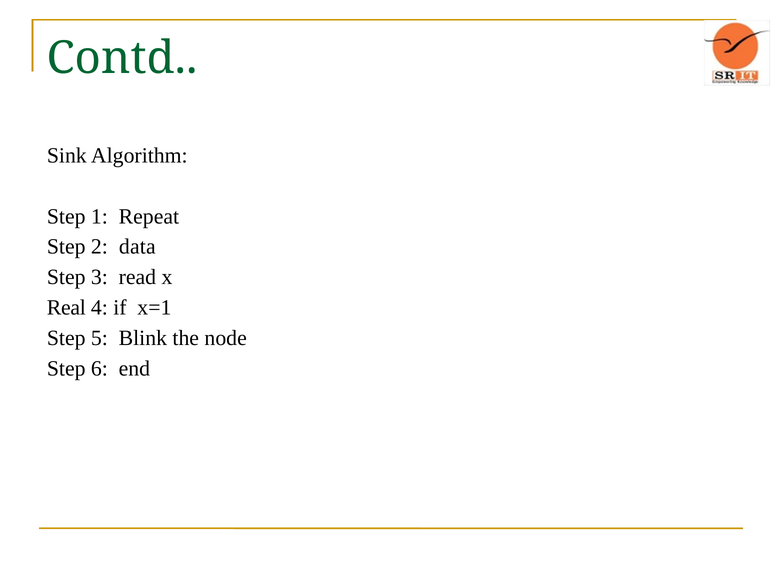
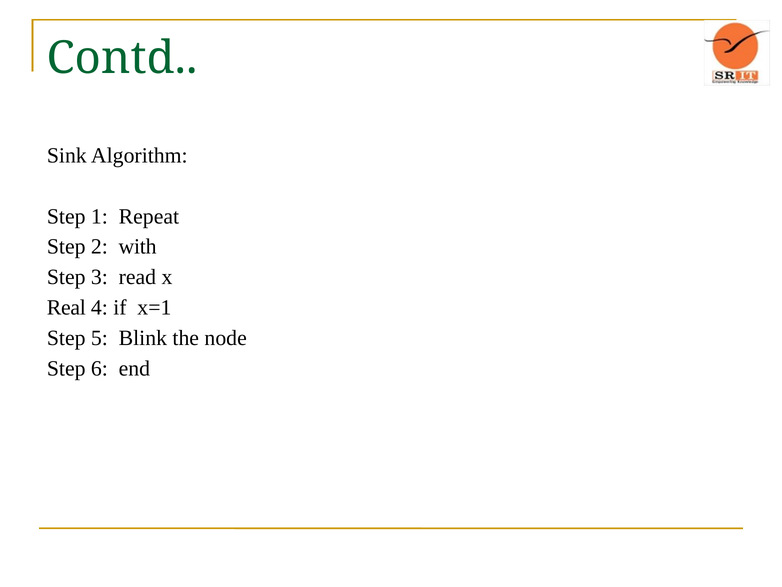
data: data -> with
